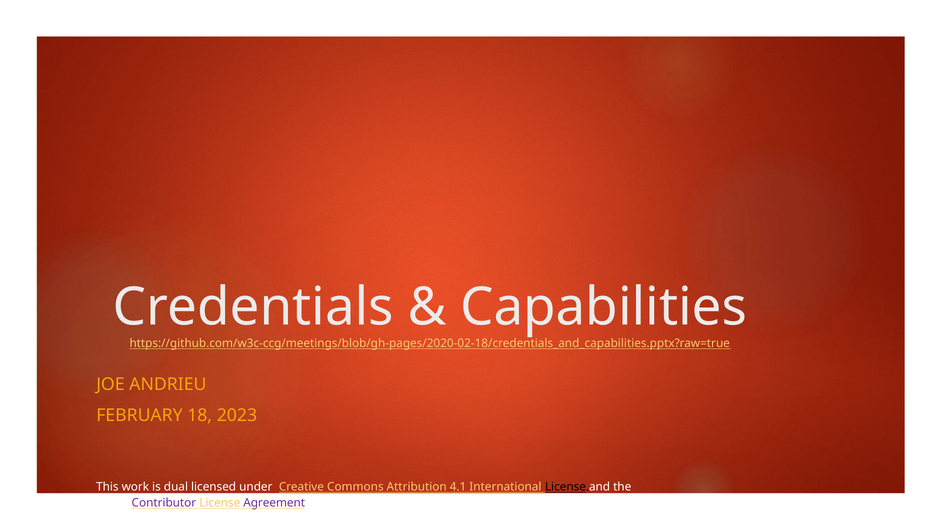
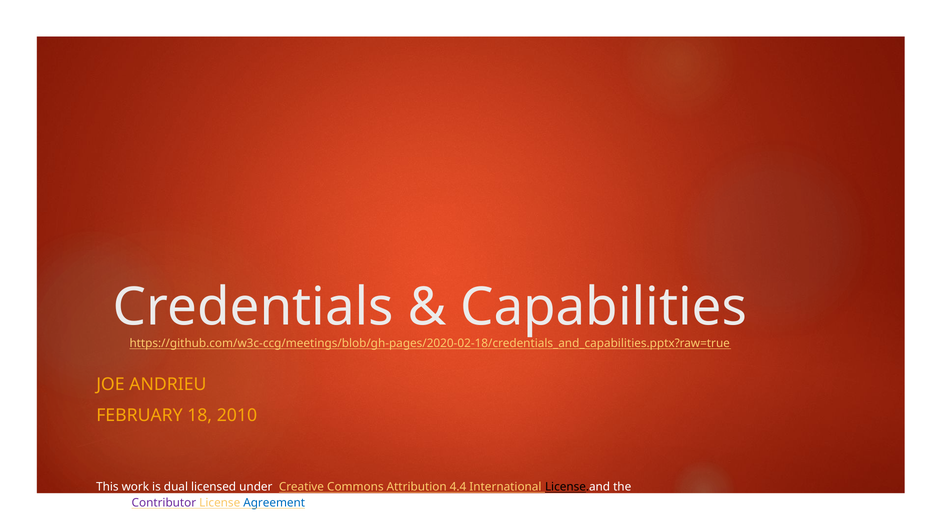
2023: 2023 -> 2010
4.1: 4.1 -> 4.4
Agreement colour: purple -> blue
